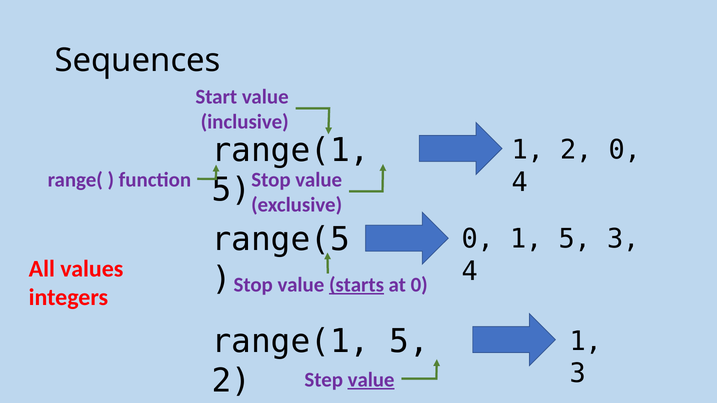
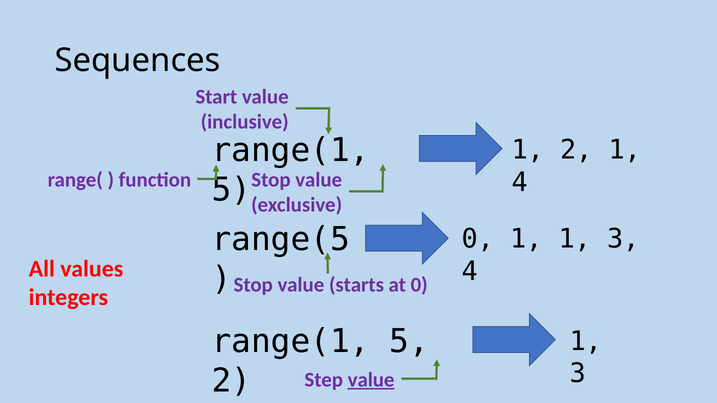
2 0: 0 -> 1
1 5: 5 -> 1
starts underline: present -> none
